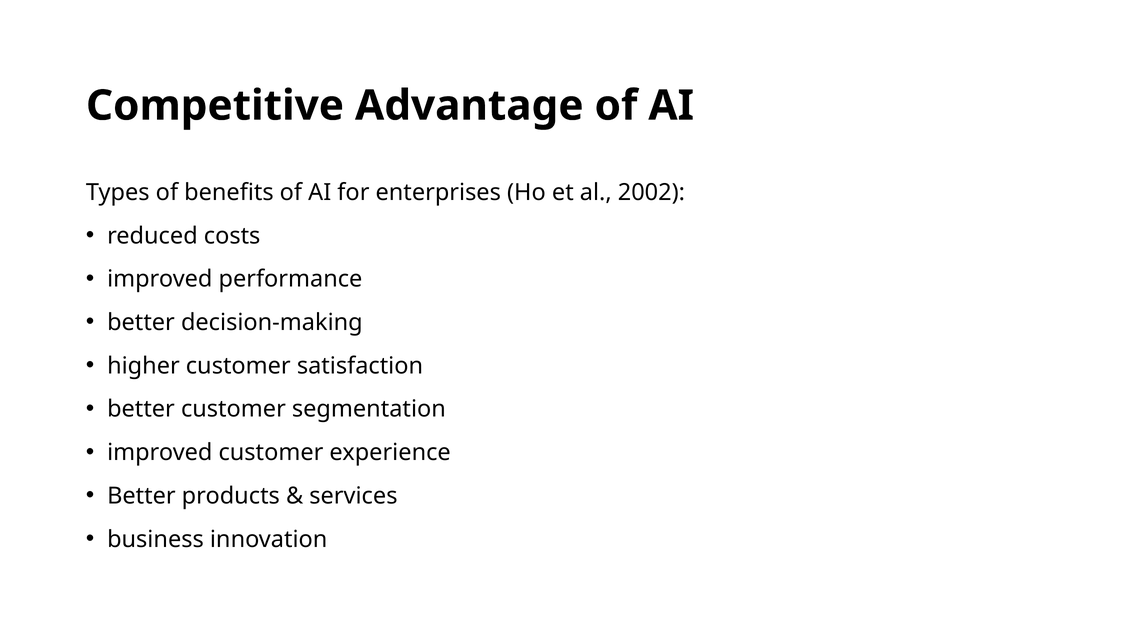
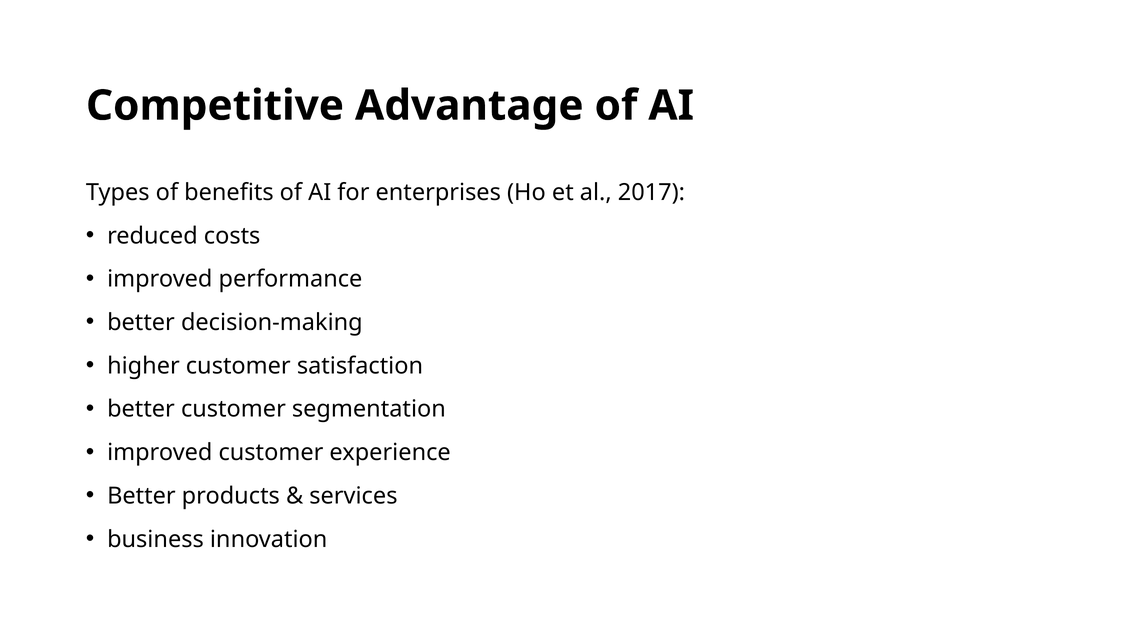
2002: 2002 -> 2017
